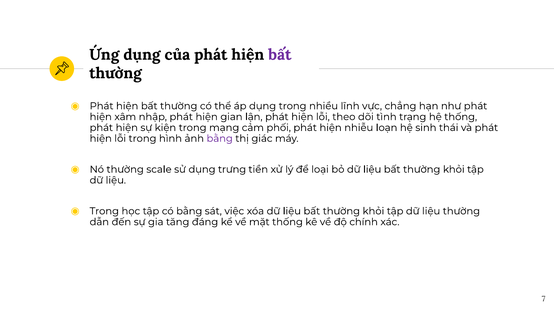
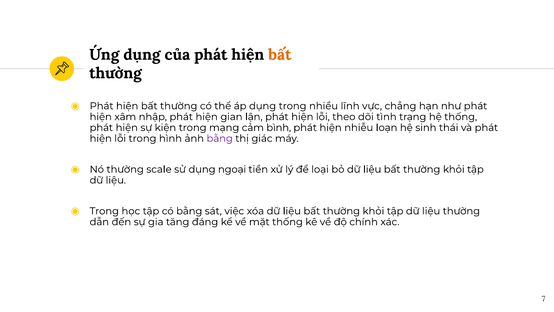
bất at (280, 55) colour: purple -> orange
phối: phối -> bình
trưng: trưng -> ngoại
